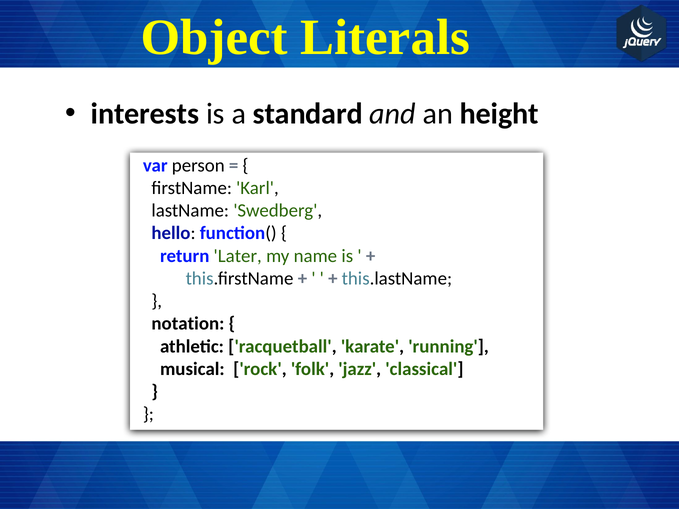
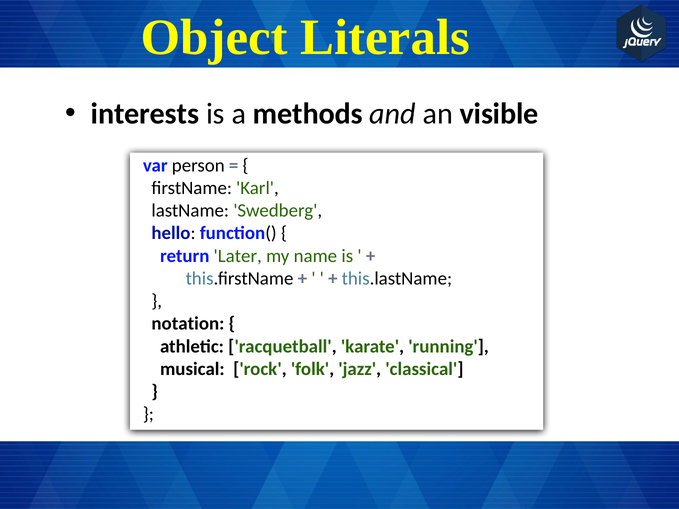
standard: standard -> methods
height: height -> visible
